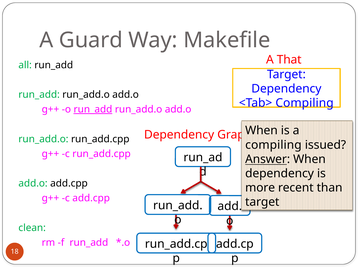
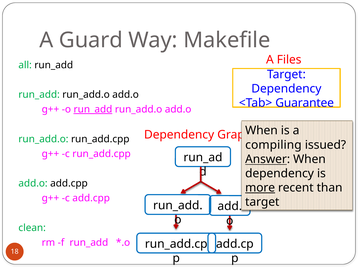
That: That -> Files
<Tab> Compiling: Compiling -> Guarantee
more underline: none -> present
